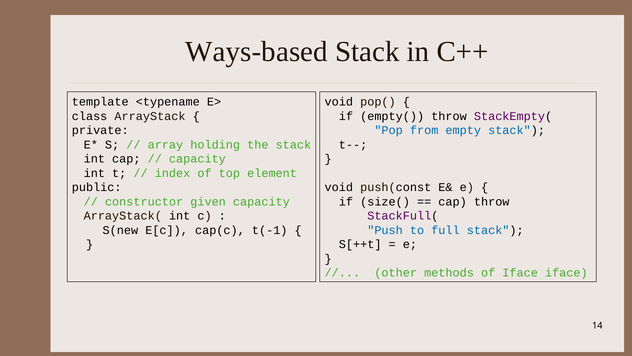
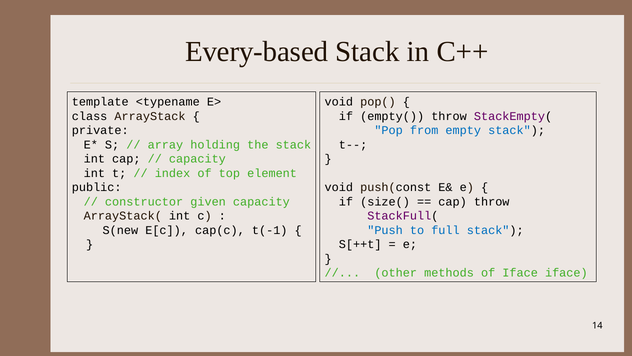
Ways-based: Ways-based -> Every-based
